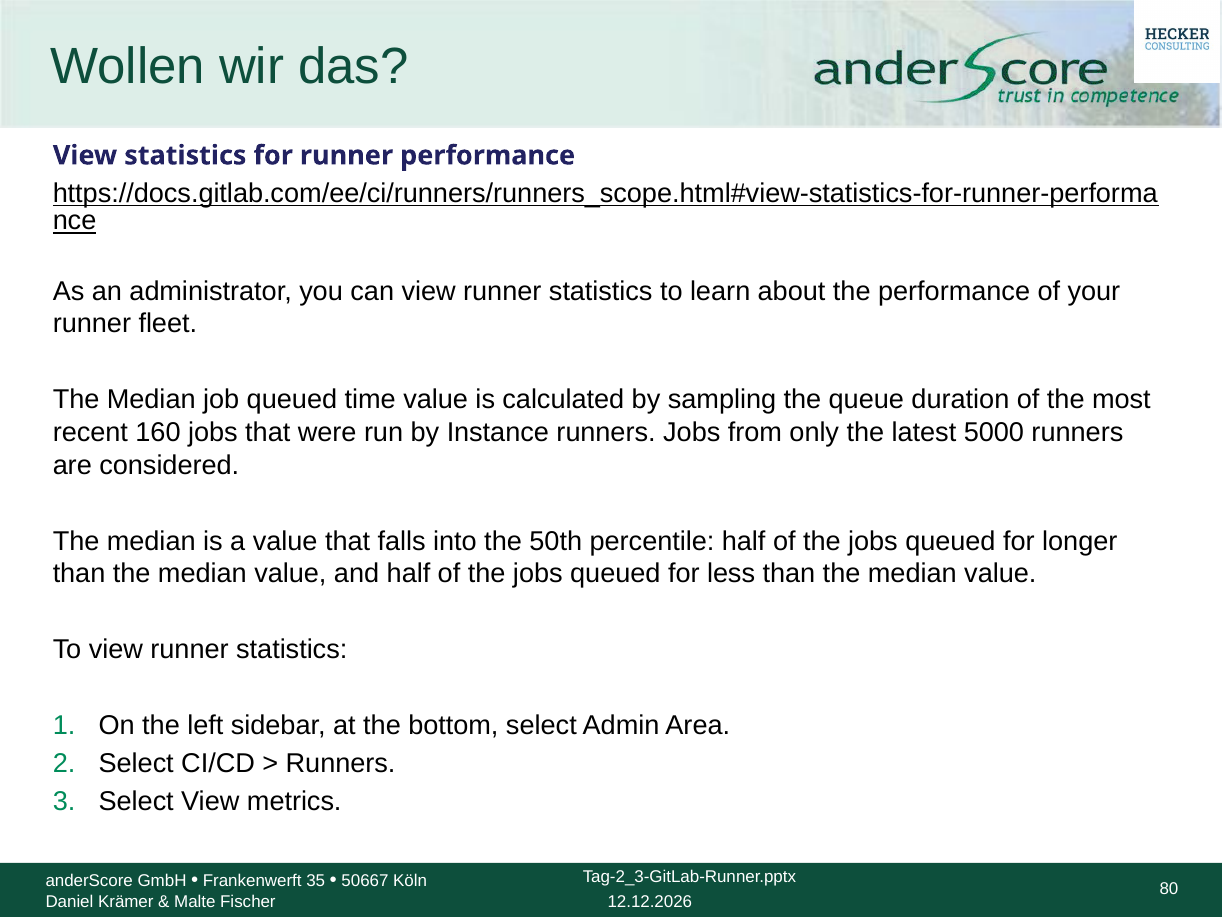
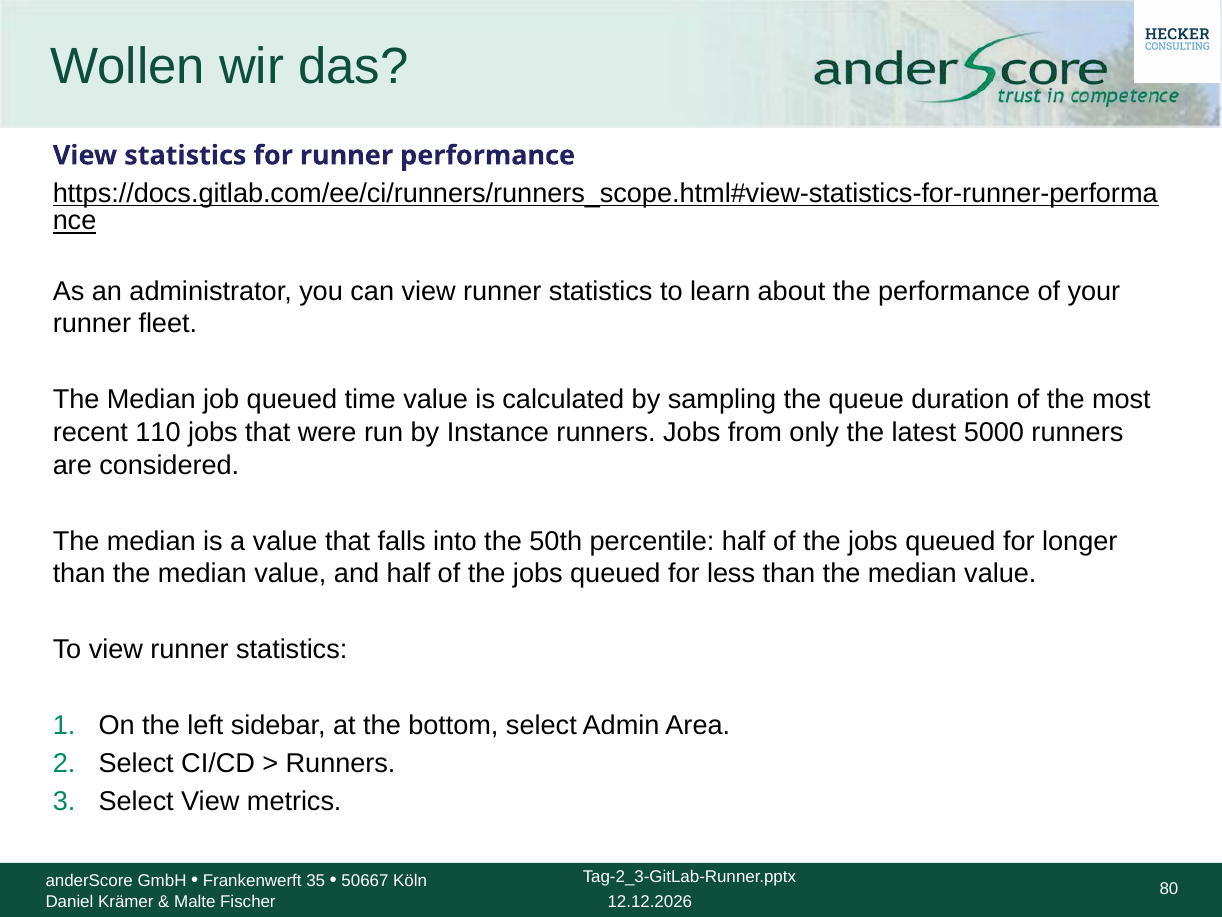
160: 160 -> 110
